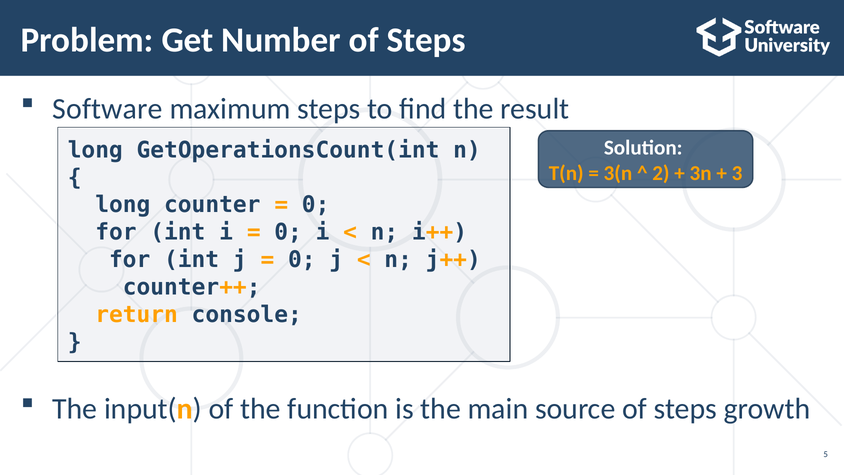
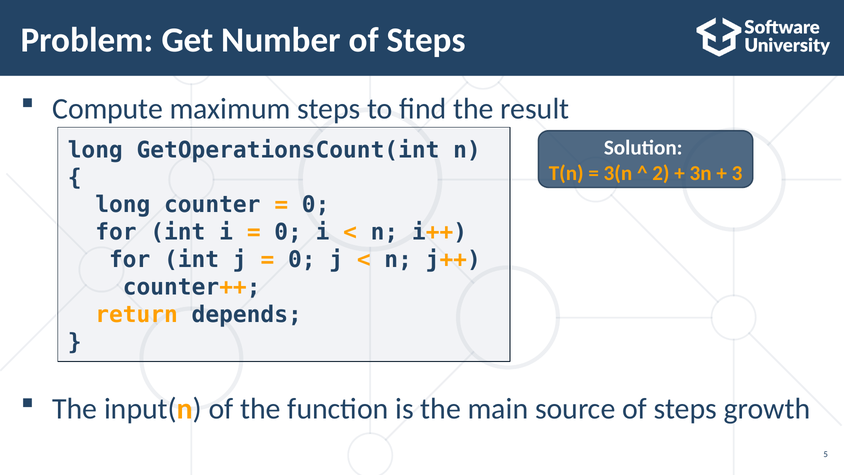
Software: Software -> Compute
console: console -> depends
